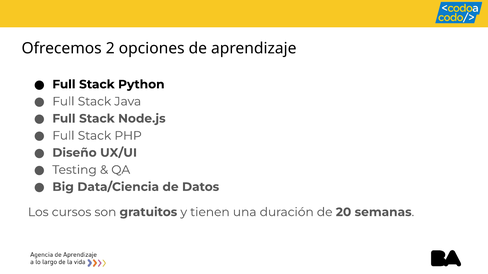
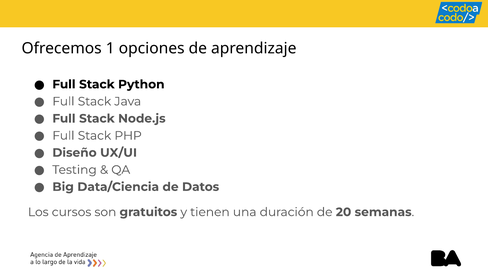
2: 2 -> 1
